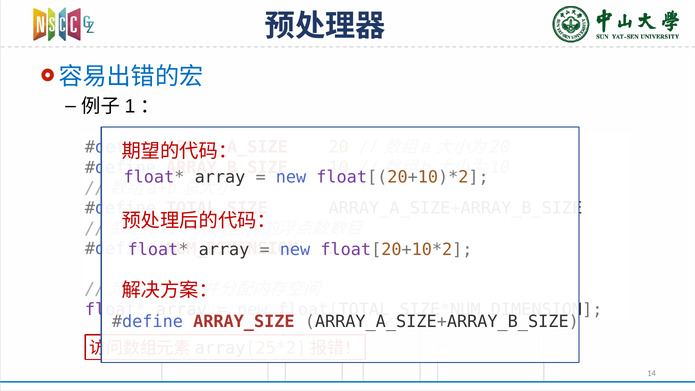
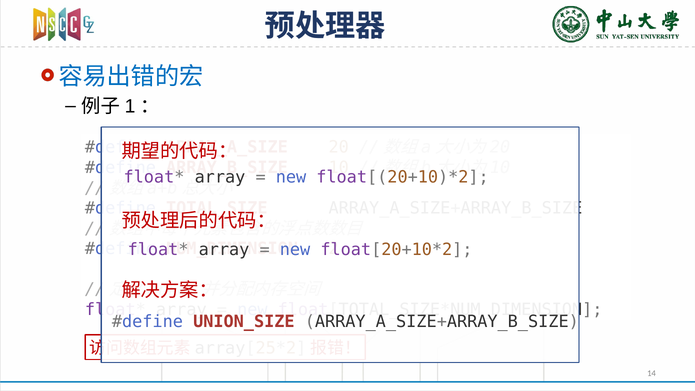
ARRAY_SIZE: ARRAY_SIZE -> UNION_SIZE
